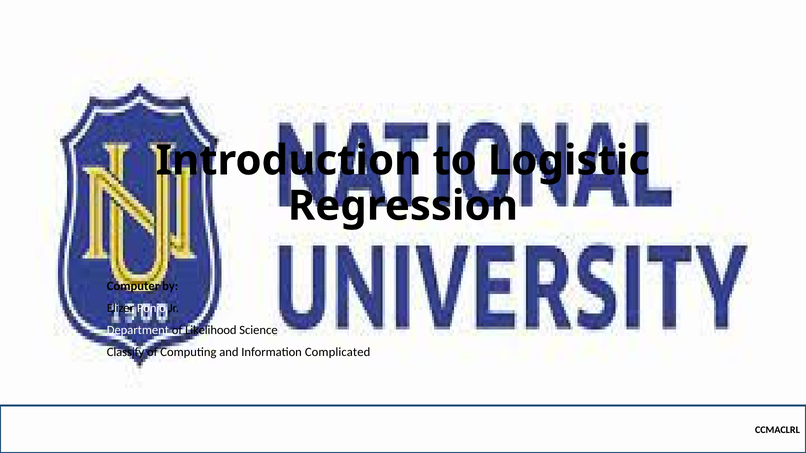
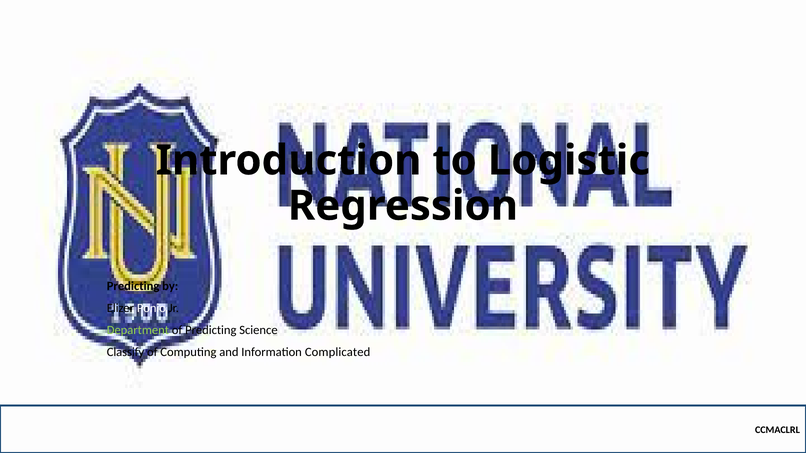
Computer at (133, 286): Computer -> Predicting
Department colour: white -> light green
of Likelihood: Likelihood -> Predicting
